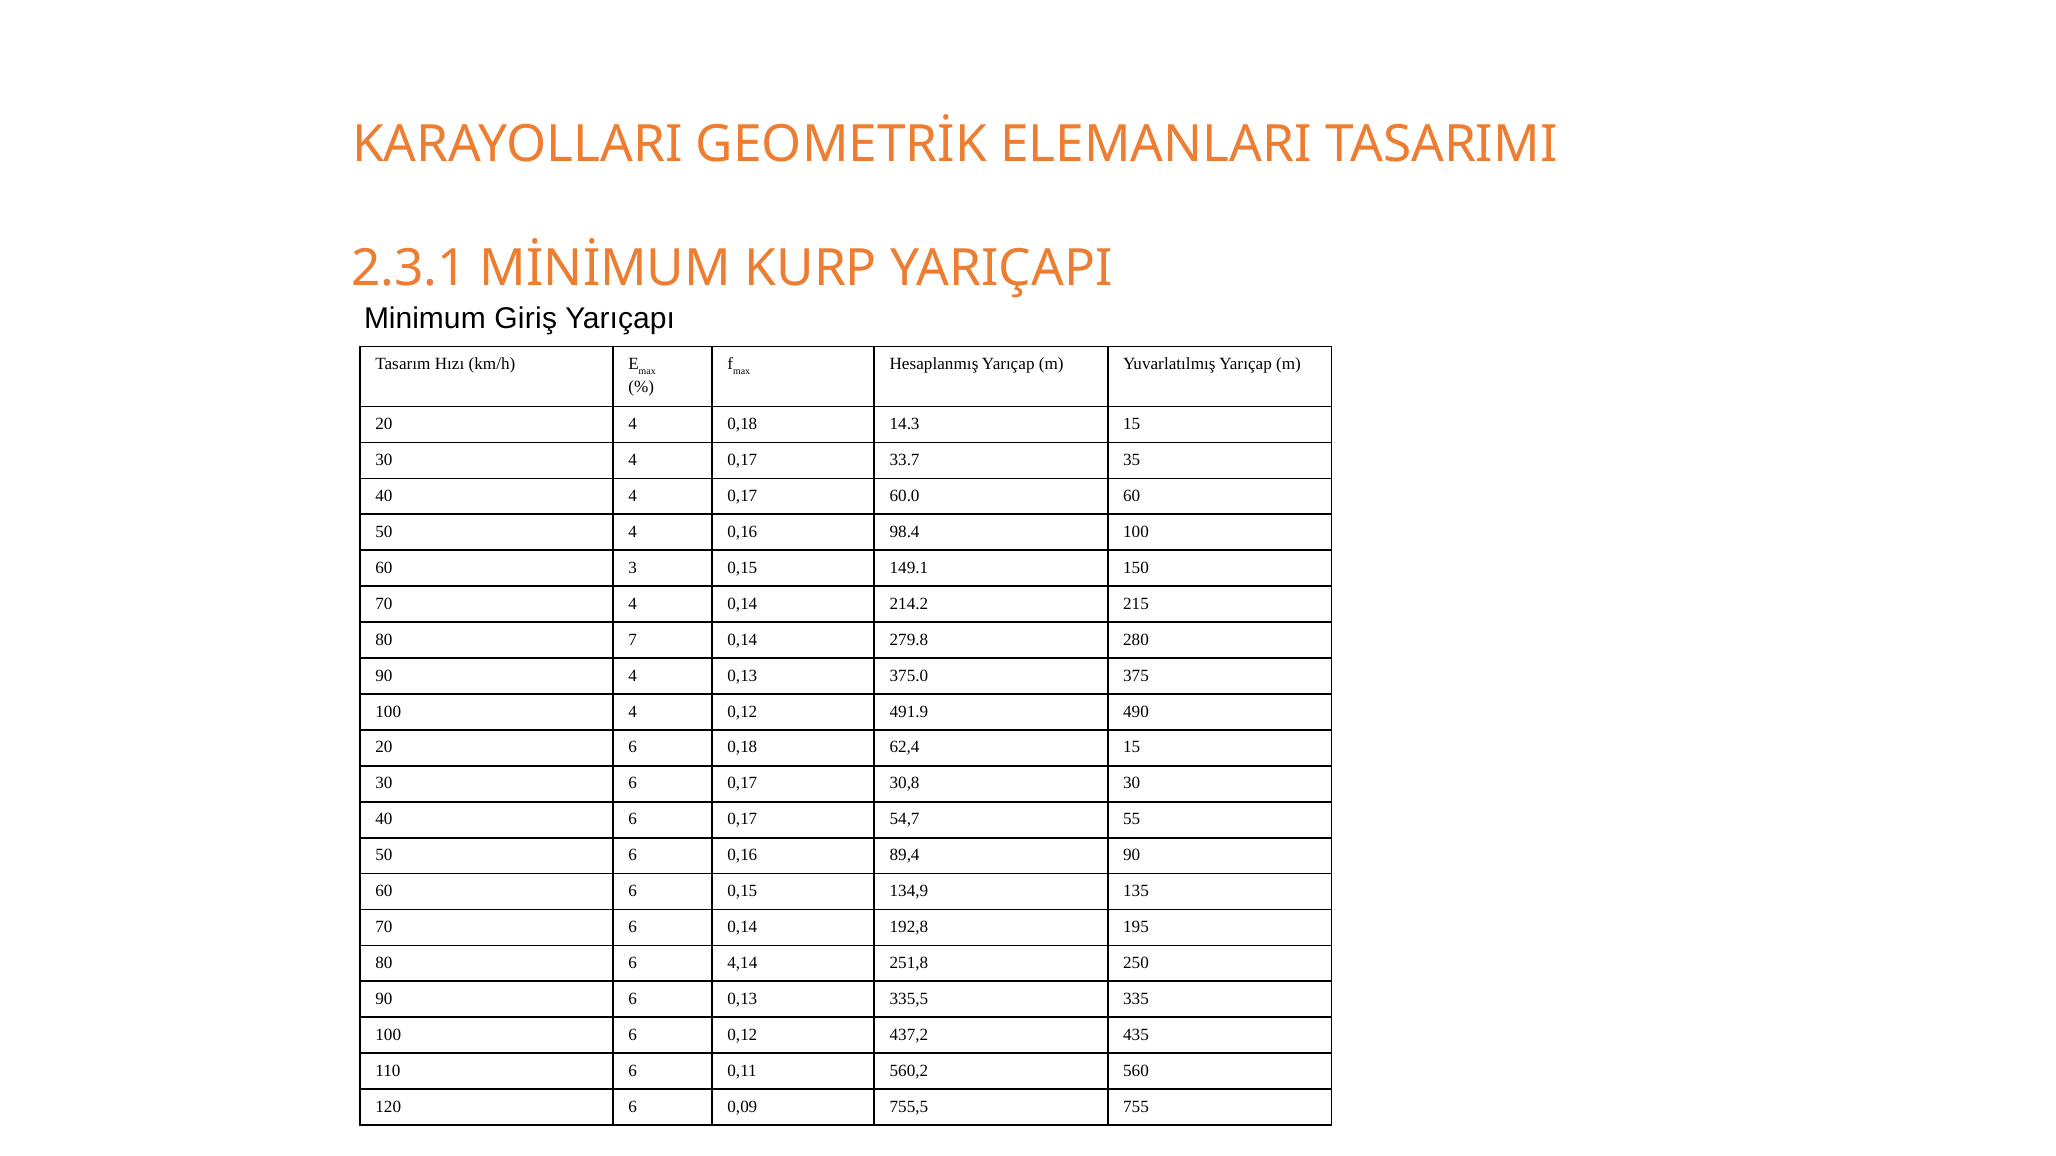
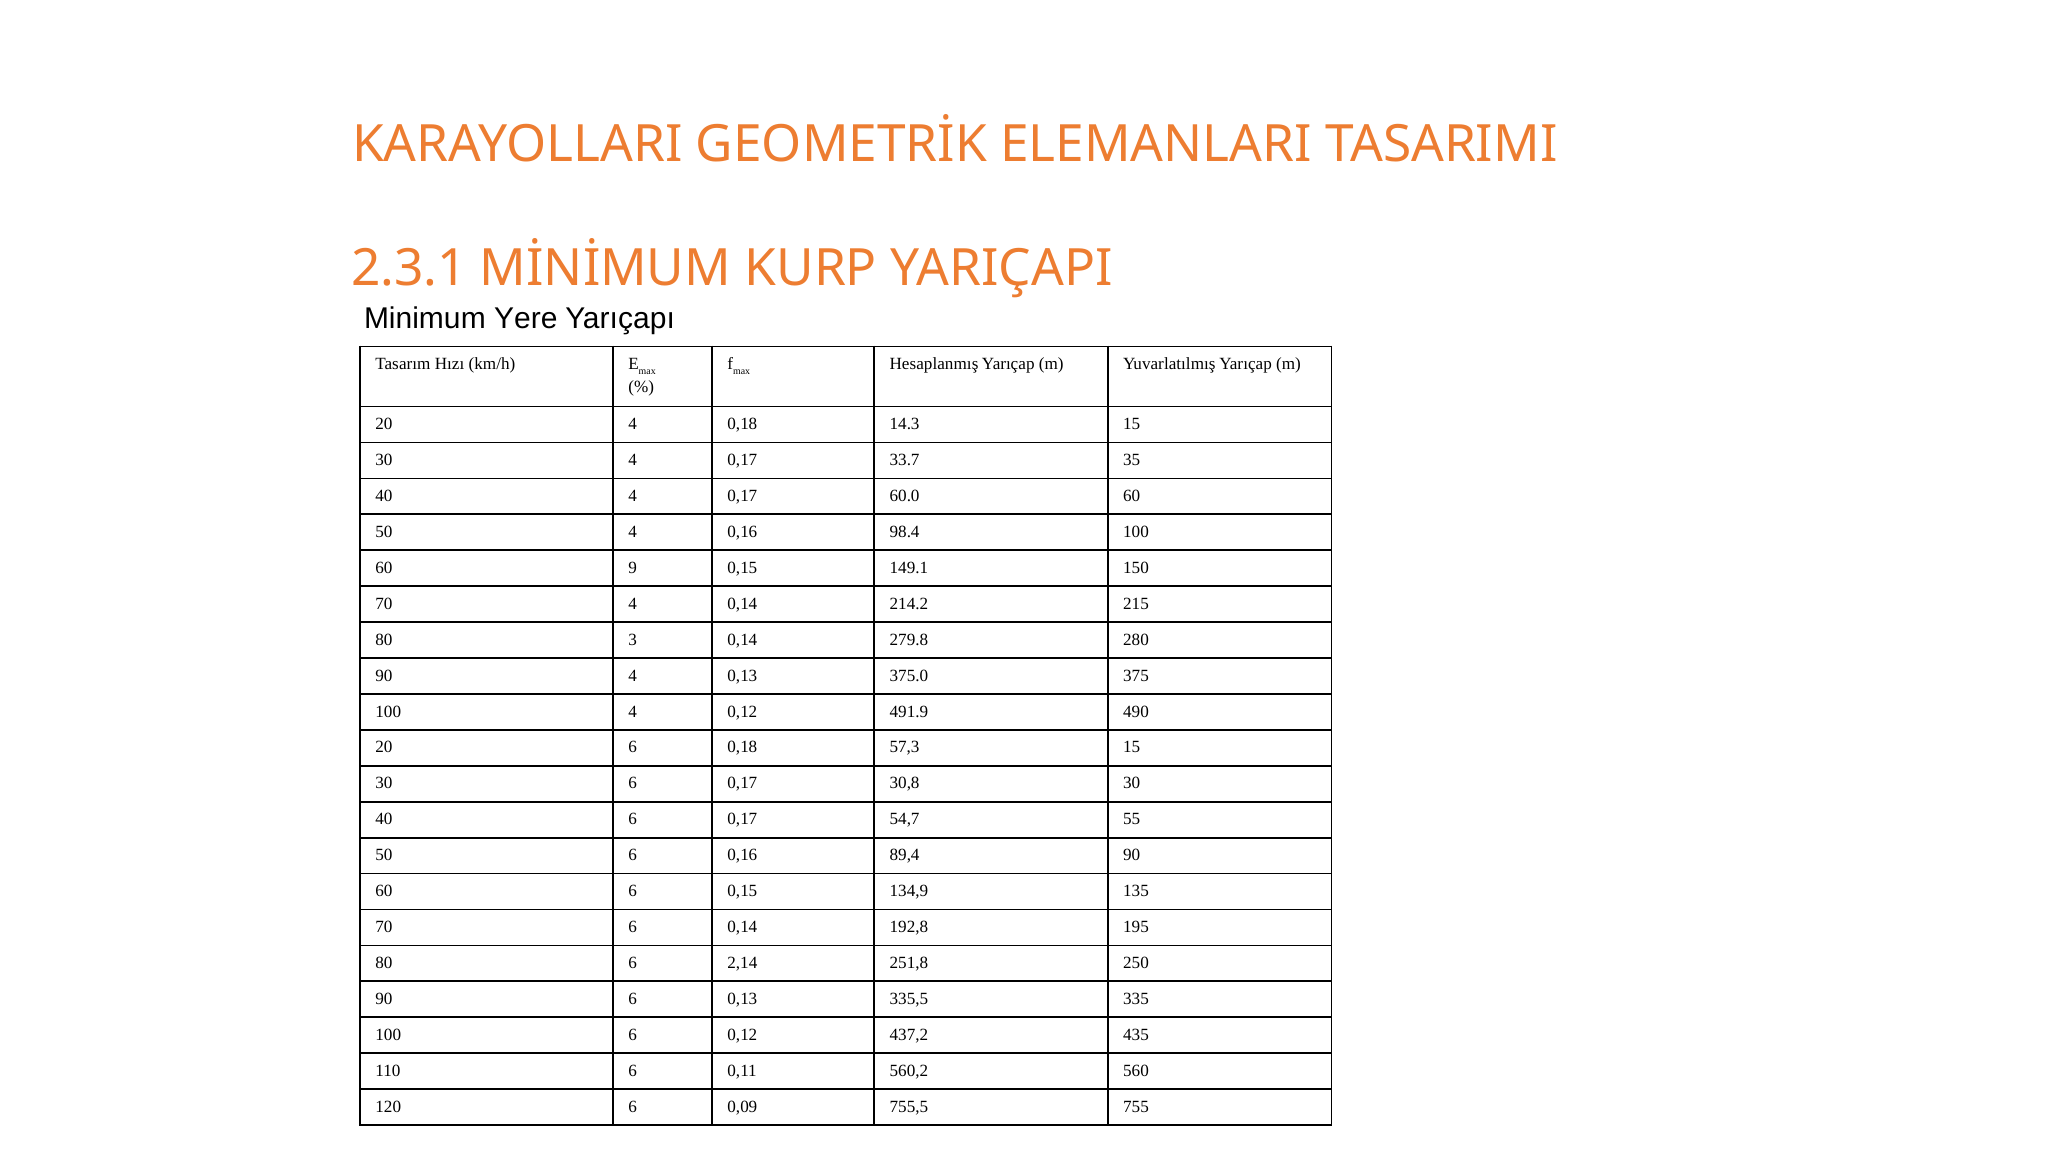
Giriş: Giriş -> Yere
3: 3 -> 9
7: 7 -> 3
62,4: 62,4 -> 57,3
4,14: 4,14 -> 2,14
